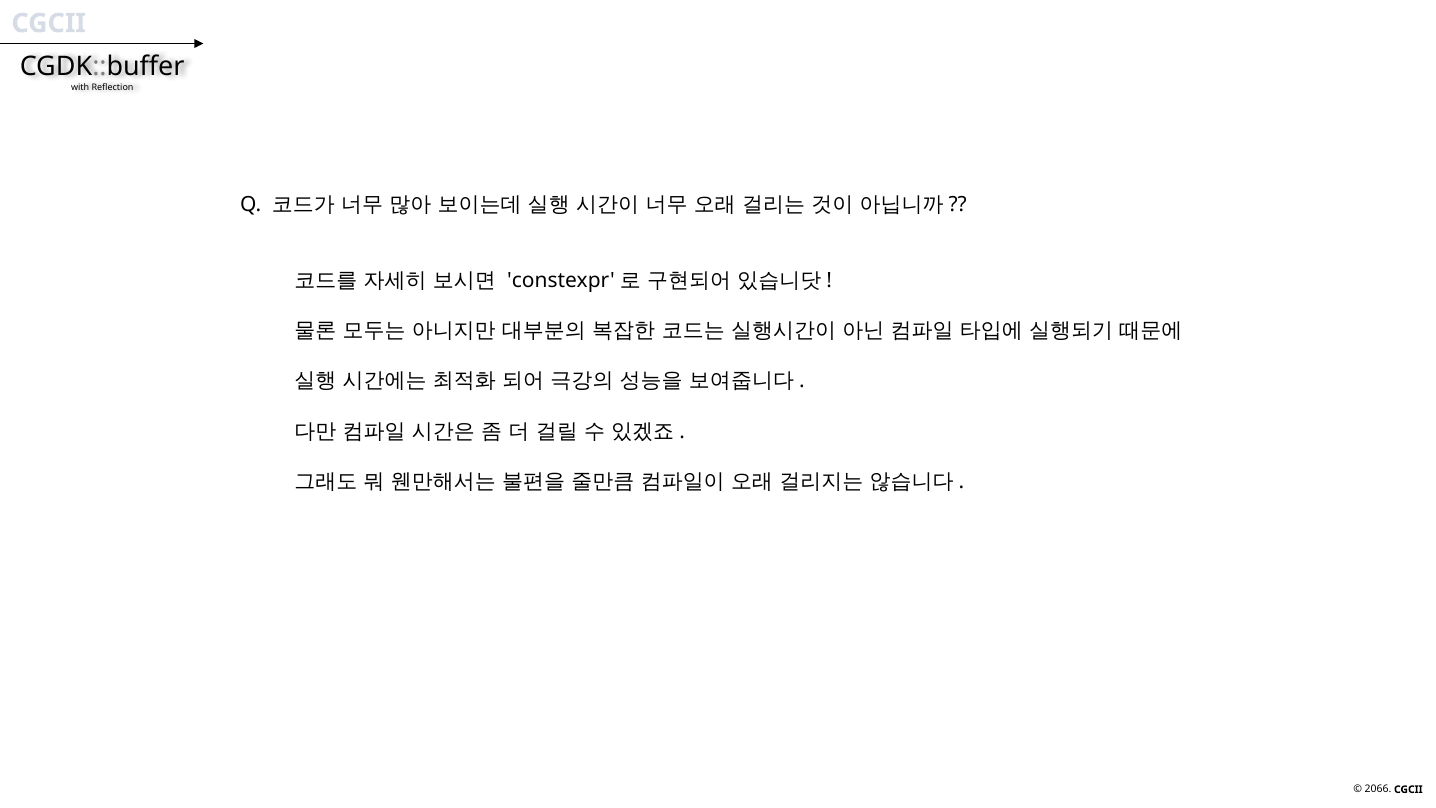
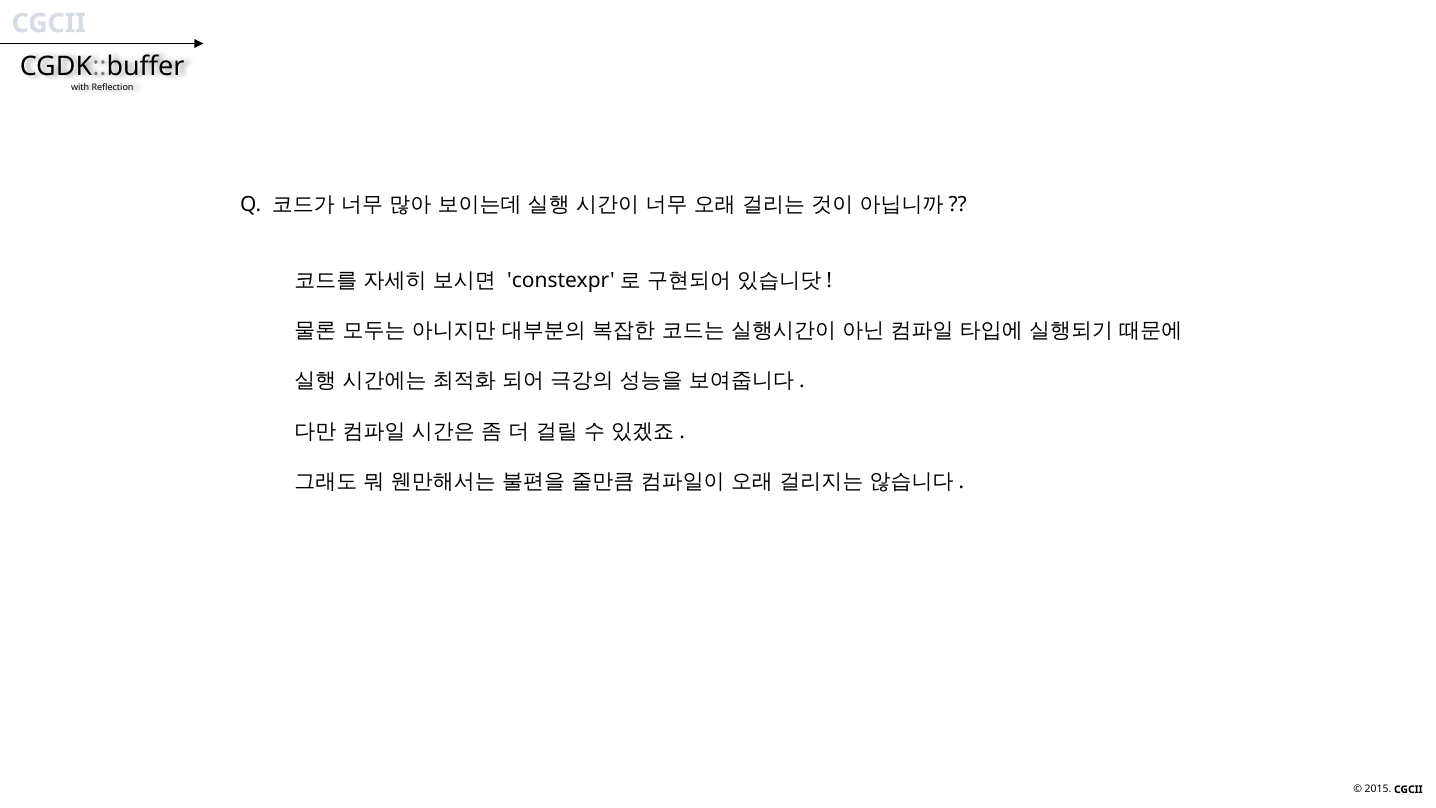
2066: 2066 -> 2015
